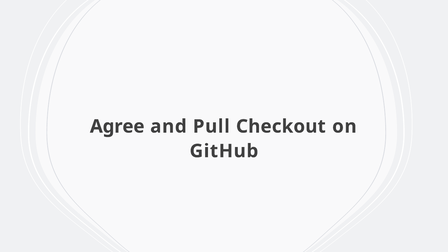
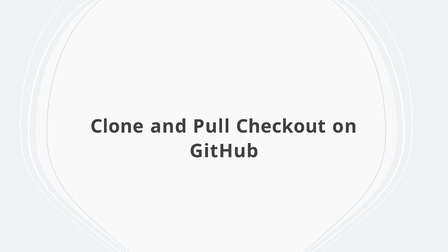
Agree: Agree -> Clone
